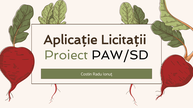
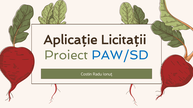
PAW/SD colour: black -> blue
